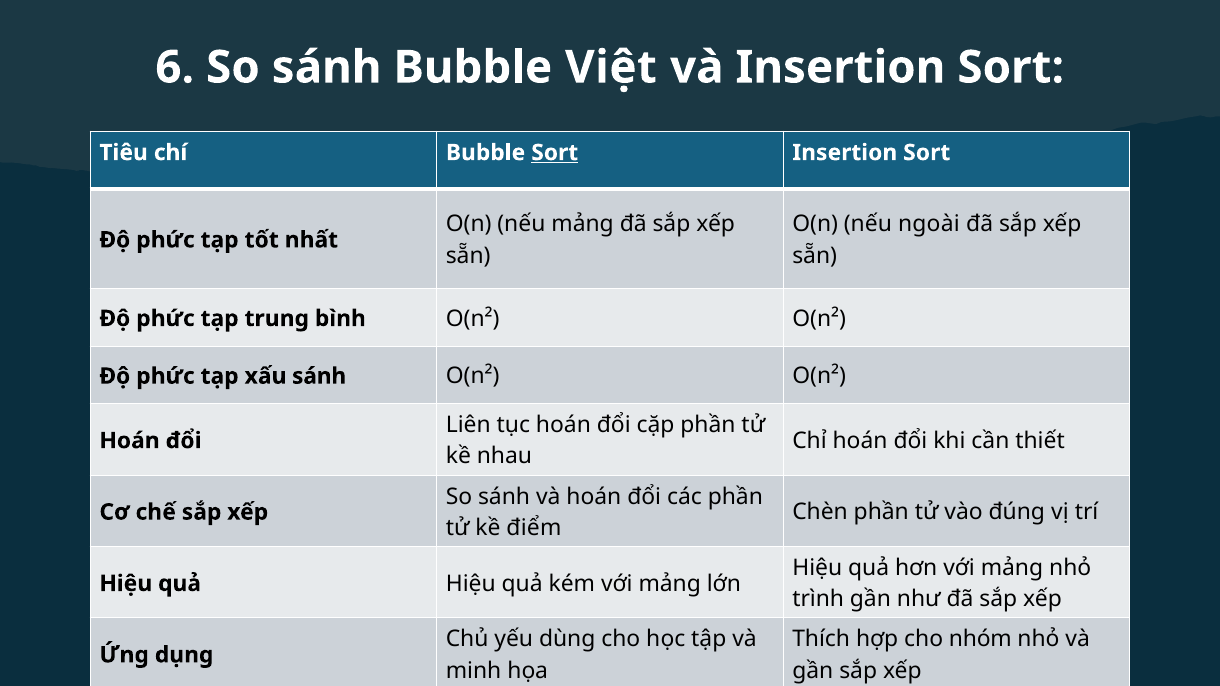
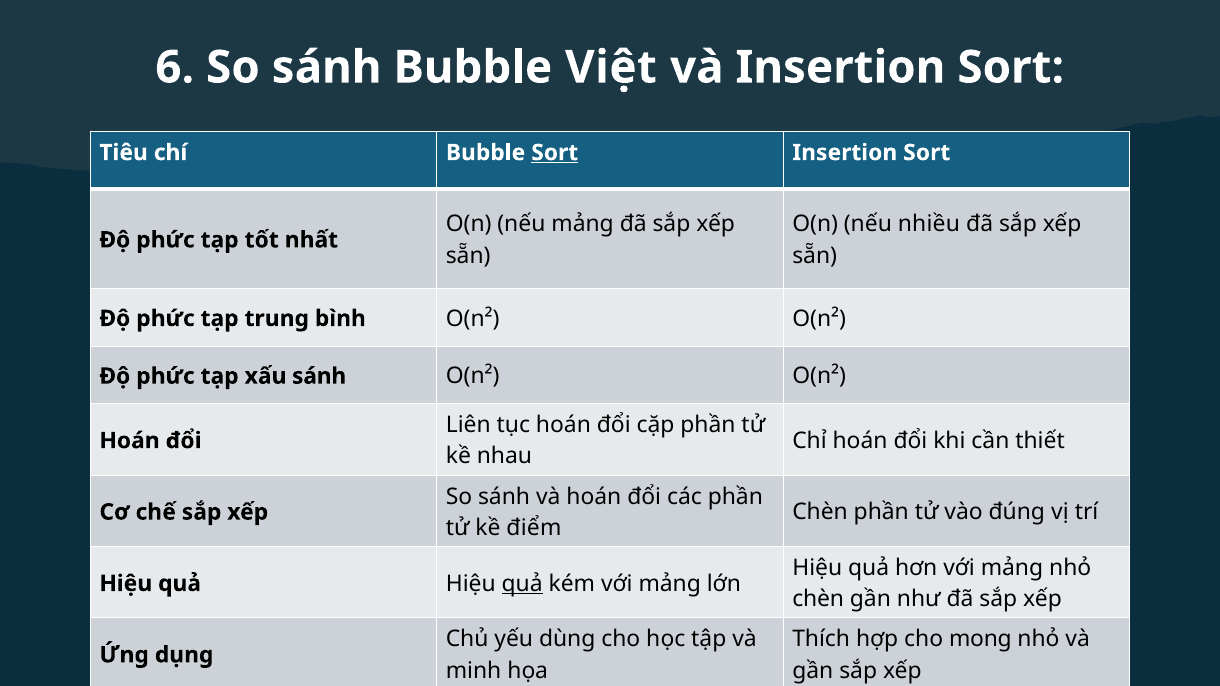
ngoài: ngoài -> nhiều
quả at (522, 584) underline: none -> present
trình at (818, 599): trình -> chèn
nhóm: nhóm -> mong
